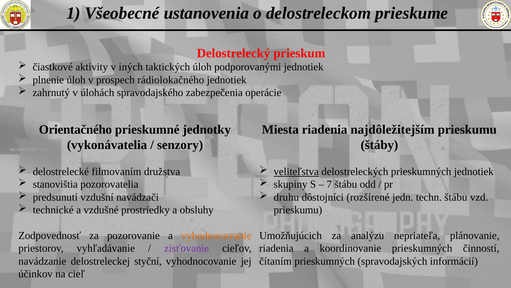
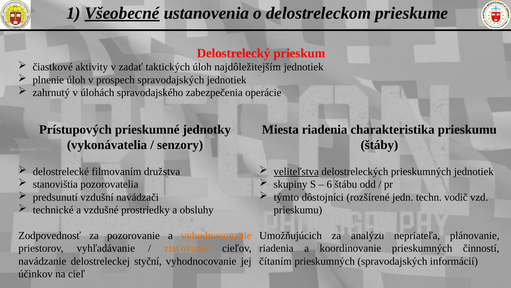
Všeobecné underline: none -> present
iných: iných -> zadať
podporovanými: podporovanými -> najdôležitejším
prospech rádiolokačného: rádiolokačného -> spravodajských
Orientačného: Orientačného -> Prístupových
najdôležitejším: najdôležitejším -> charakteristika
7: 7 -> 6
druhu: druhu -> týmto
techn štábu: štábu -> vodič
zisťovanie colour: purple -> orange
